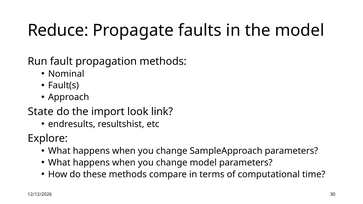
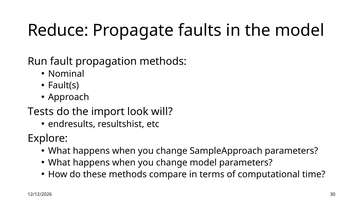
State: State -> Tests
link: link -> will
